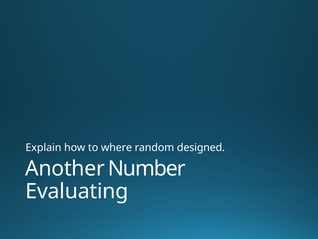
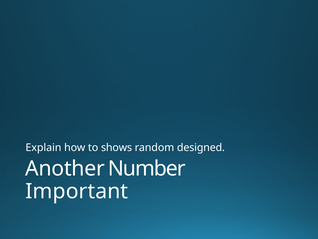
where: where -> shows
Evaluating: Evaluating -> Important
